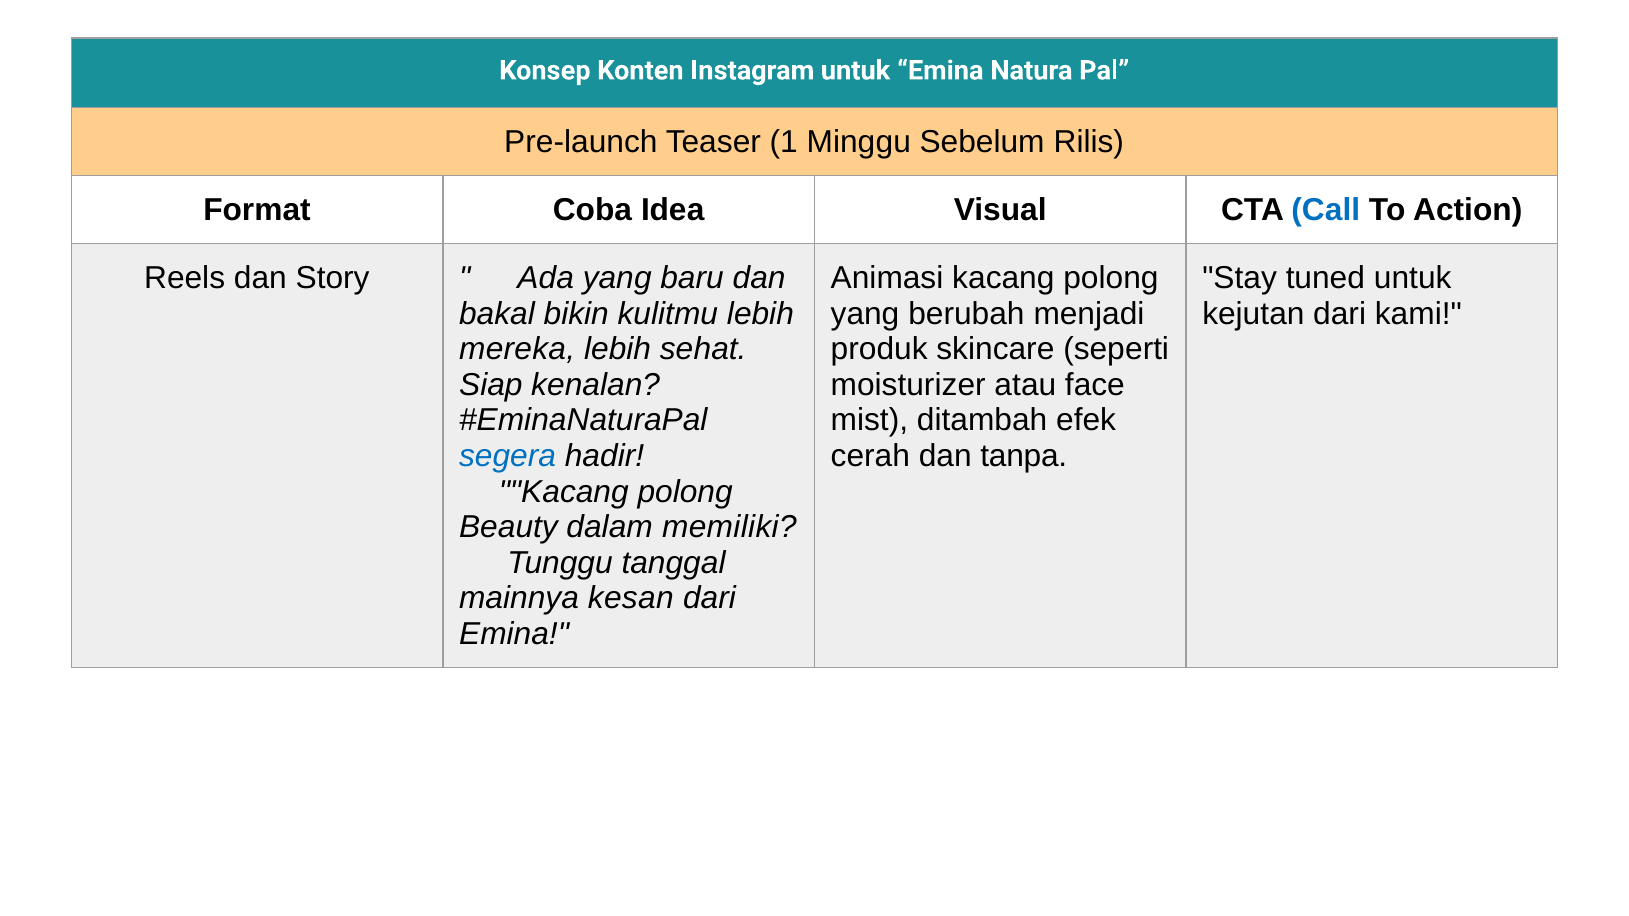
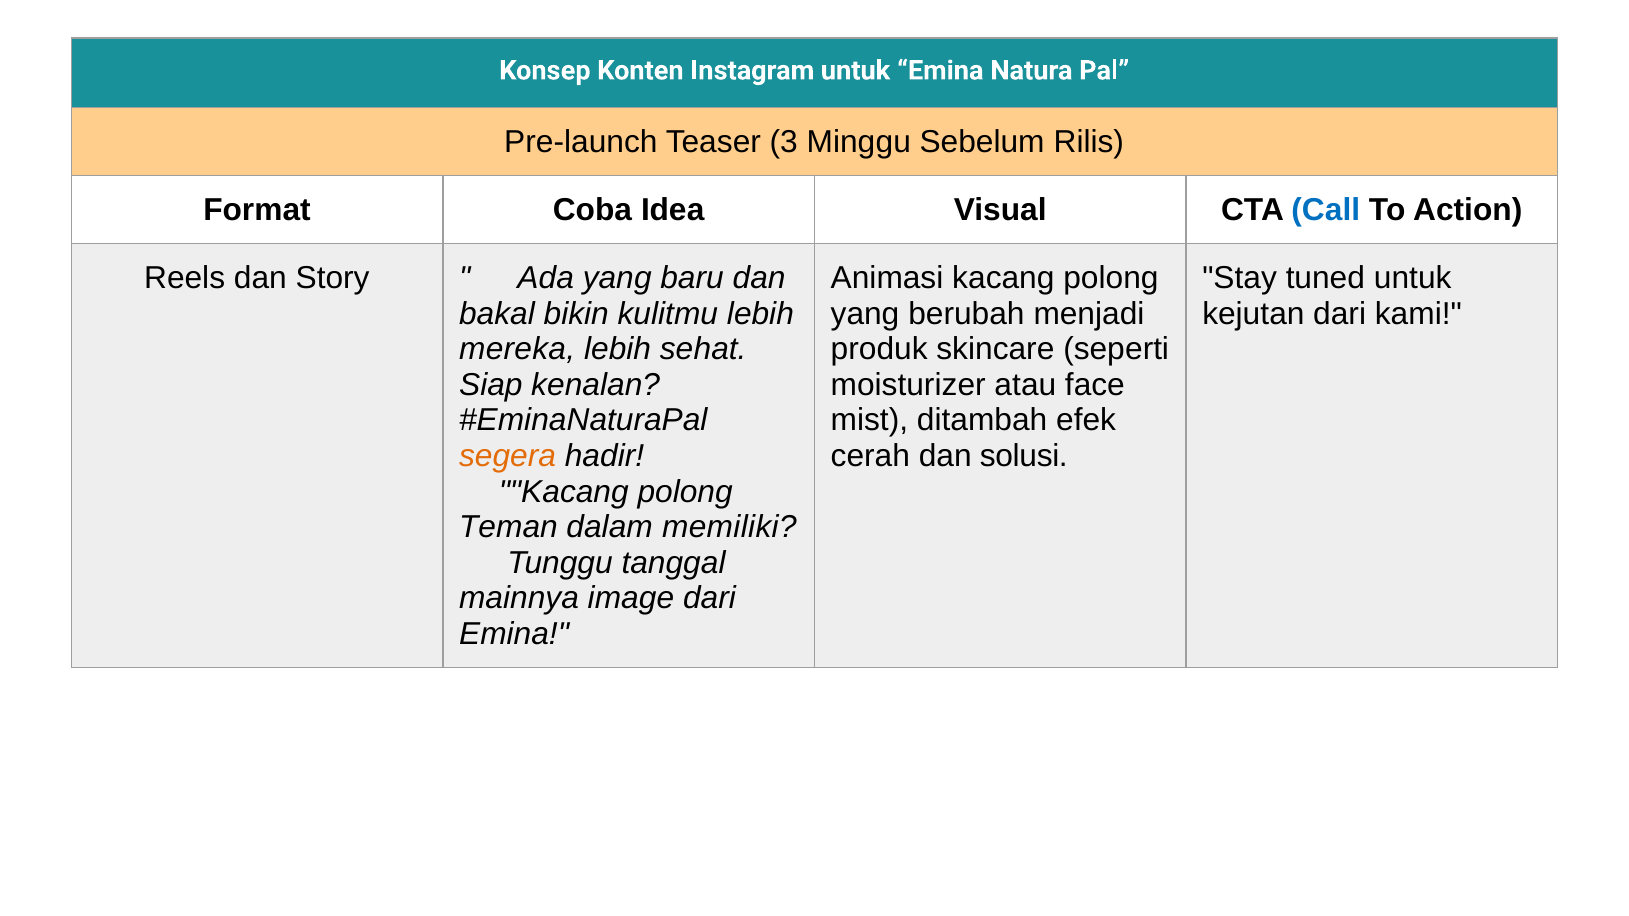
1: 1 -> 3
segera colour: blue -> orange
tanpa: tanpa -> solusi
Beauty: Beauty -> Teman
kesan: kesan -> image
